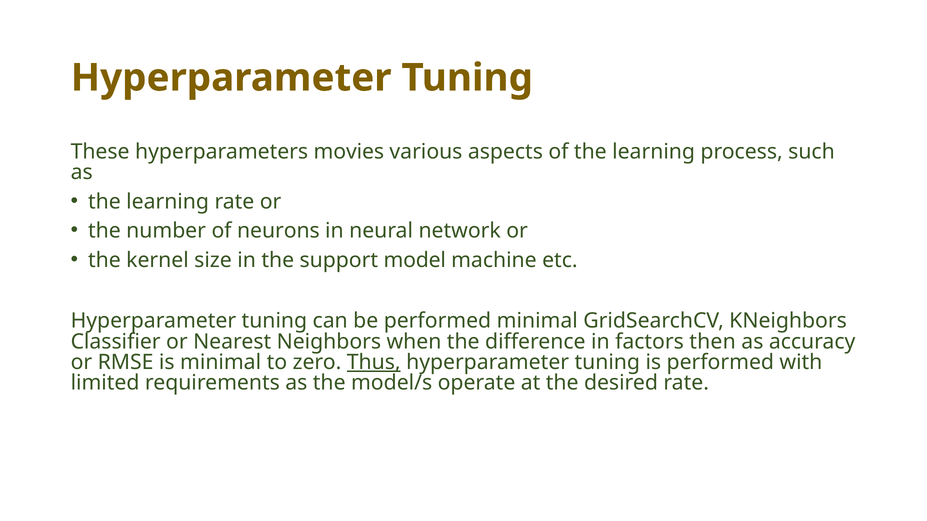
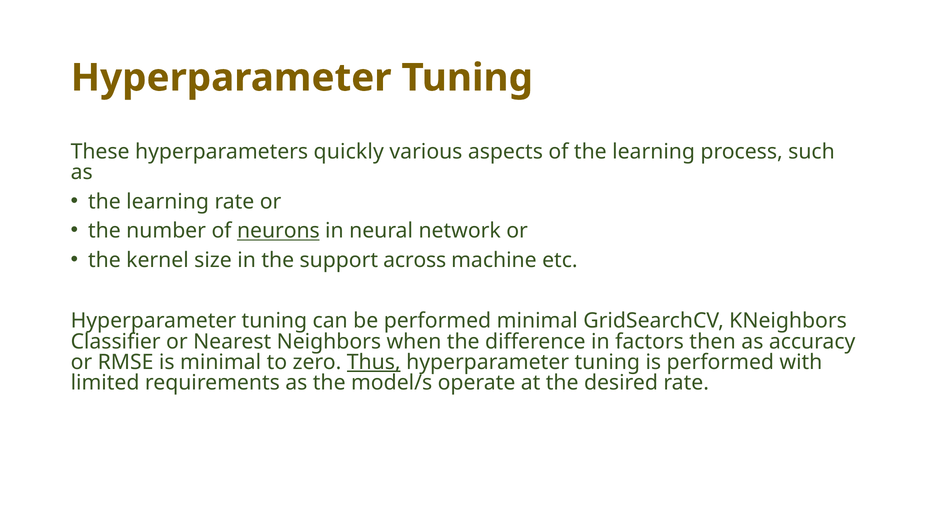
movies: movies -> quickly
neurons underline: none -> present
model: model -> across
